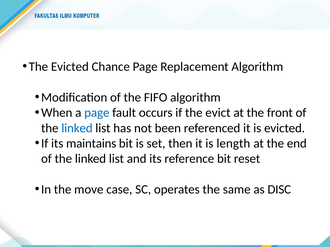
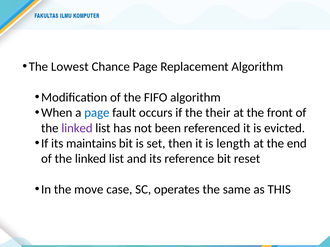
The Evicted: Evicted -> Lowest
evict: evict -> their
linked at (77, 128) colour: blue -> purple
DISC: DISC -> THIS
